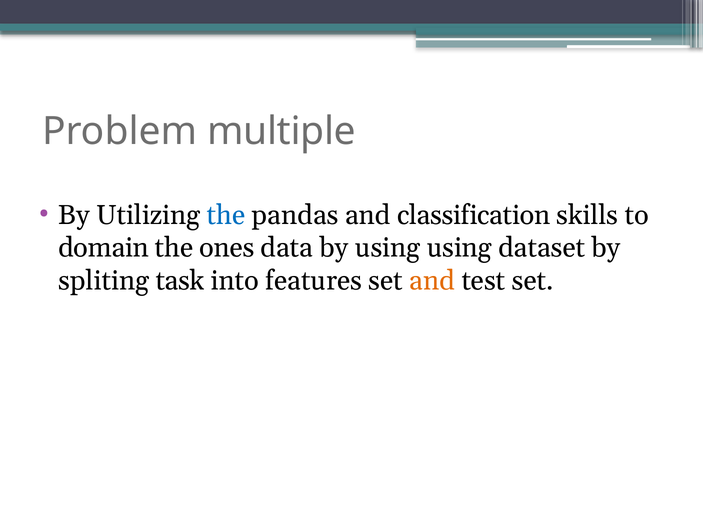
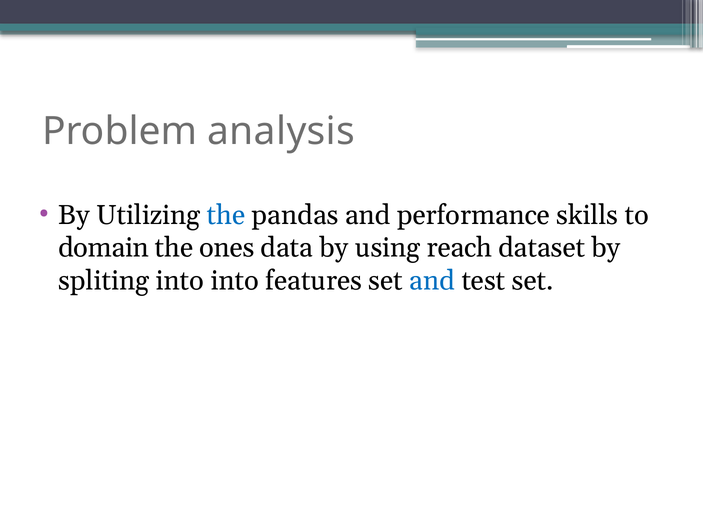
multiple: multiple -> analysis
classification: classification -> performance
using using: using -> reach
spliting task: task -> into
and at (432, 281) colour: orange -> blue
